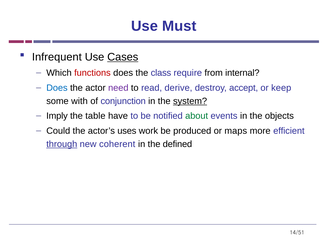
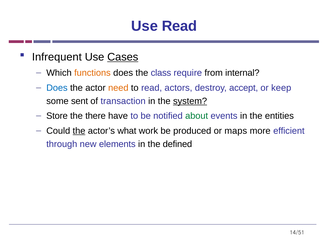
Use Must: Must -> Read
functions colour: red -> orange
need colour: purple -> orange
derive: derive -> actors
with: with -> sent
conjunction: conjunction -> transaction
Imply: Imply -> Store
table: table -> there
objects: objects -> entities
the at (79, 131) underline: none -> present
uses: uses -> what
through underline: present -> none
coherent: coherent -> elements
